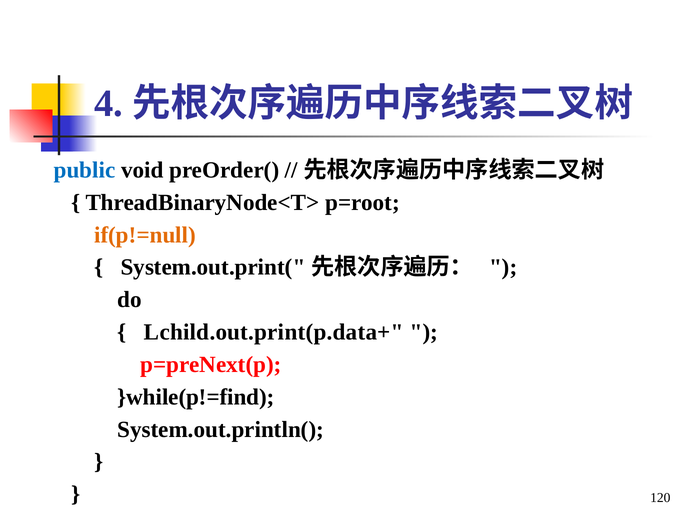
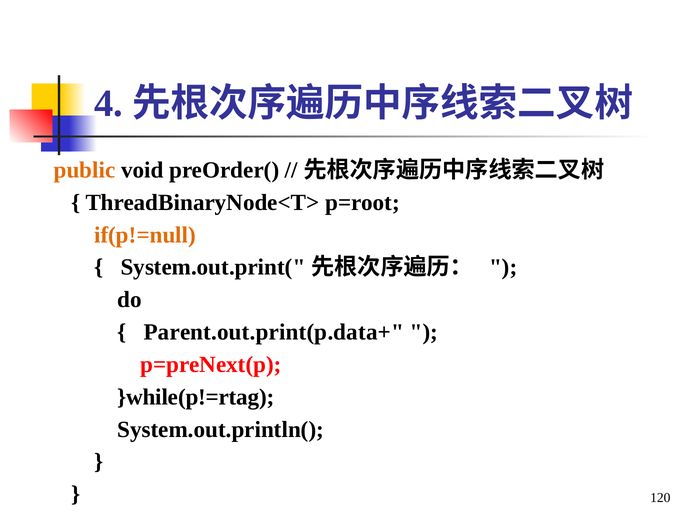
public colour: blue -> orange
Lchild.out.print(p.data+: Lchild.out.print(p.data+ -> Parent.out.print(p.data+
}while(p!=find: }while(p!=find -> }while(p!=rtag
